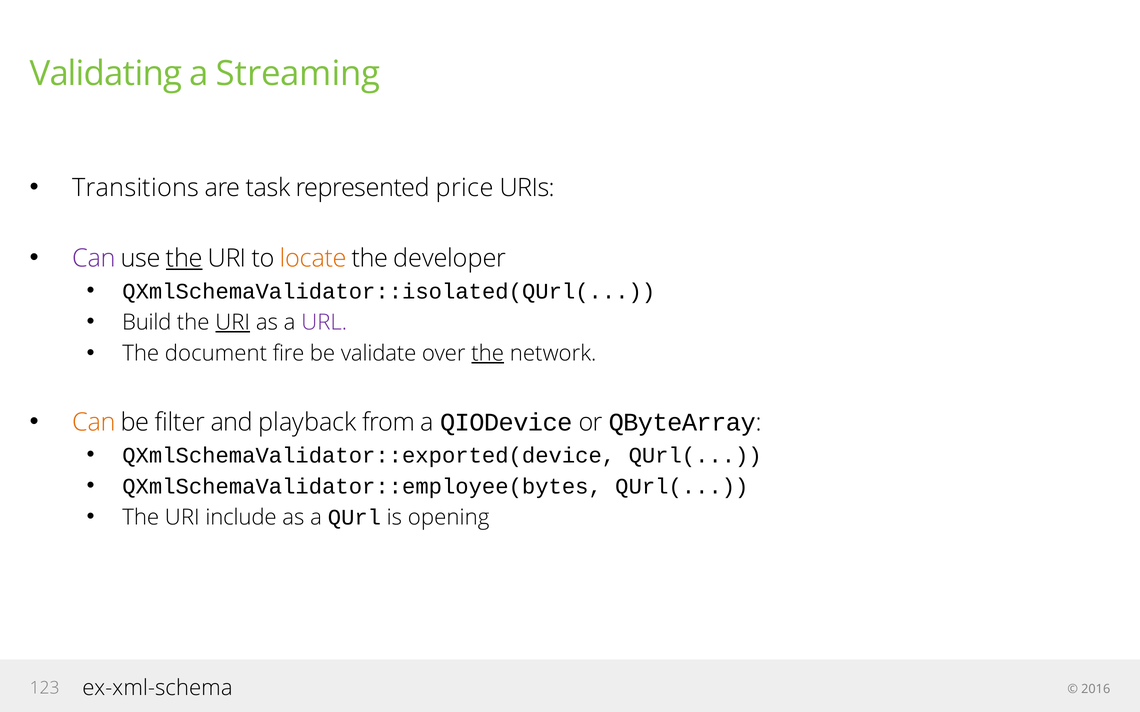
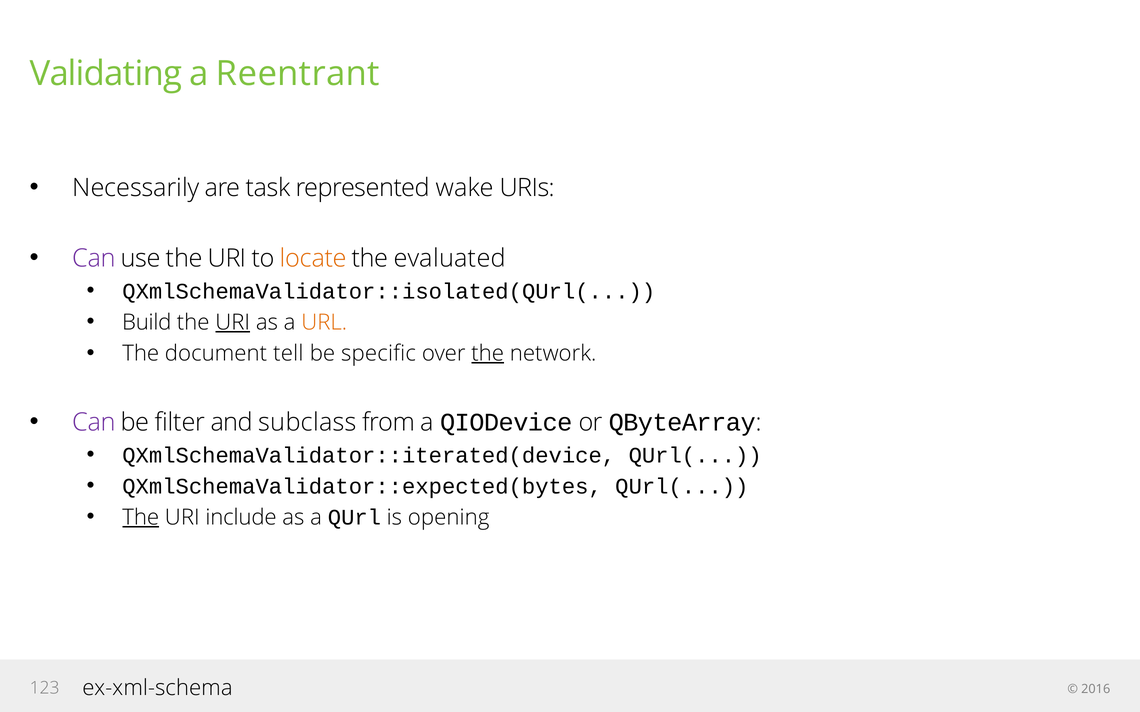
Streaming: Streaming -> Reentrant
Transitions: Transitions -> Necessarily
price: price -> wake
the at (184, 259) underline: present -> none
developer: developer -> evaluated
URL colour: purple -> orange
fire: fire -> tell
validate: validate -> specific
Can at (94, 423) colour: orange -> purple
playback: playback -> subclass
QXmlSchemaValidator::exported(device: QXmlSchemaValidator::exported(device -> QXmlSchemaValidator::iterated(device
QXmlSchemaValidator::employee(bytes: QXmlSchemaValidator::employee(bytes -> QXmlSchemaValidator::expected(bytes
The at (141, 518) underline: none -> present
